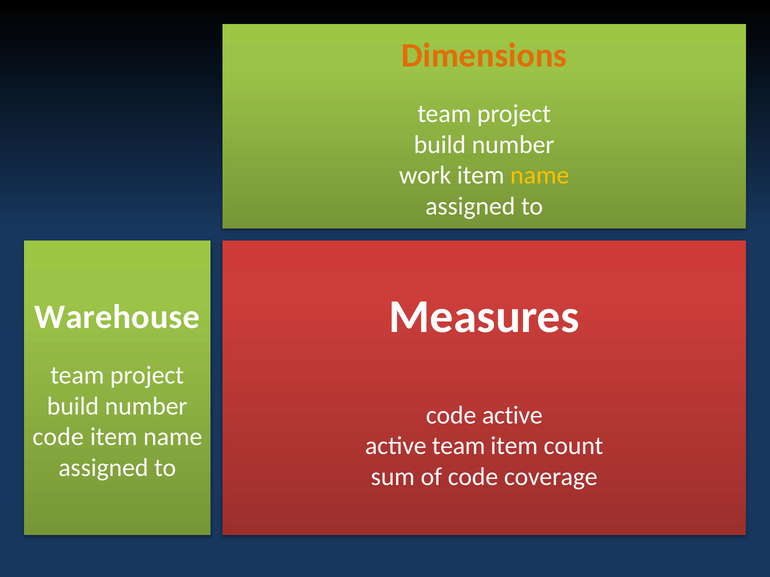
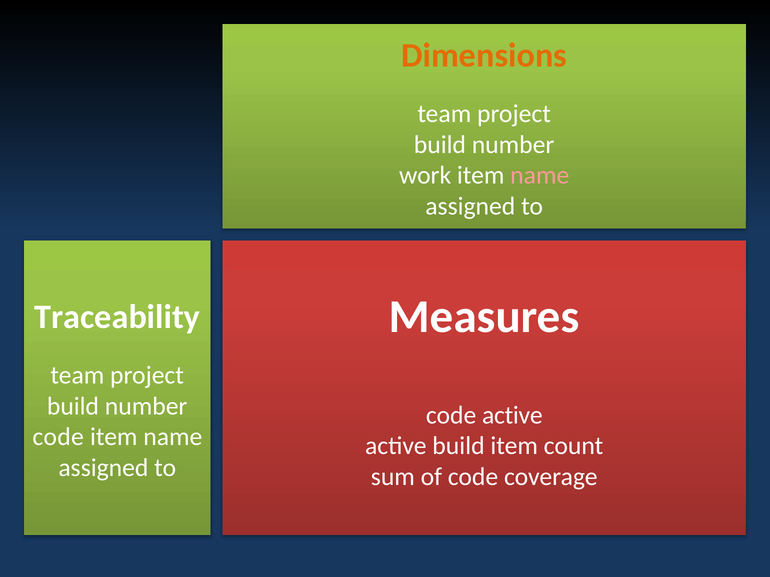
name at (540, 176) colour: yellow -> pink
Warehouse: Warehouse -> Traceability
active team: team -> build
